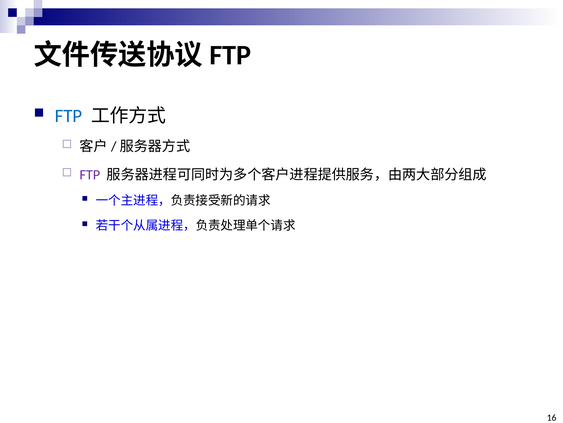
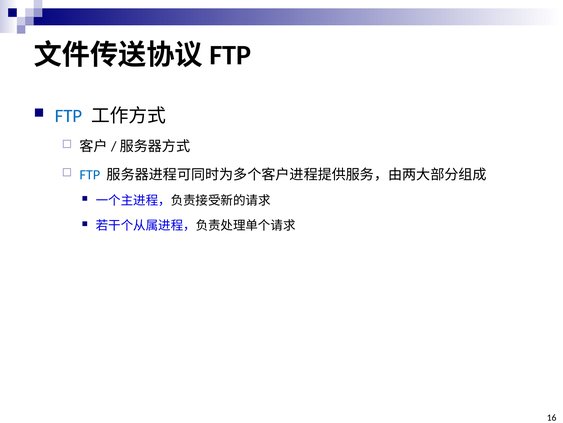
FTP at (90, 174) colour: purple -> blue
